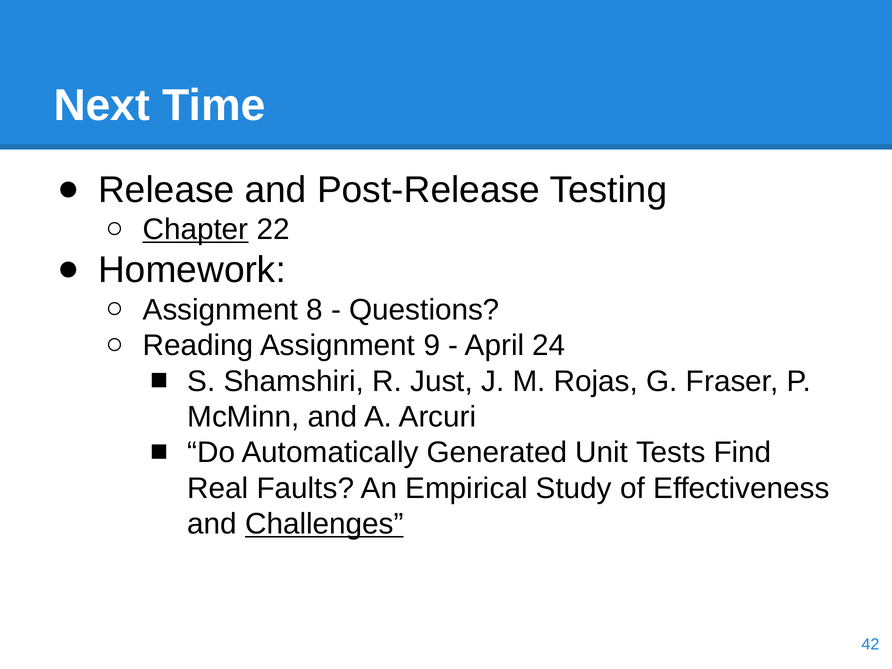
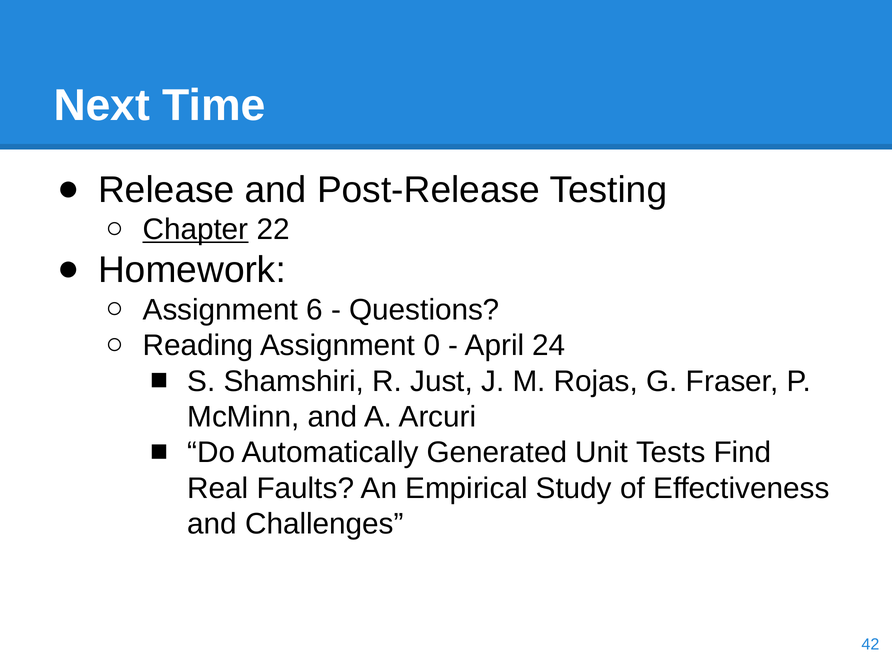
8: 8 -> 6
9: 9 -> 0
Challenges underline: present -> none
